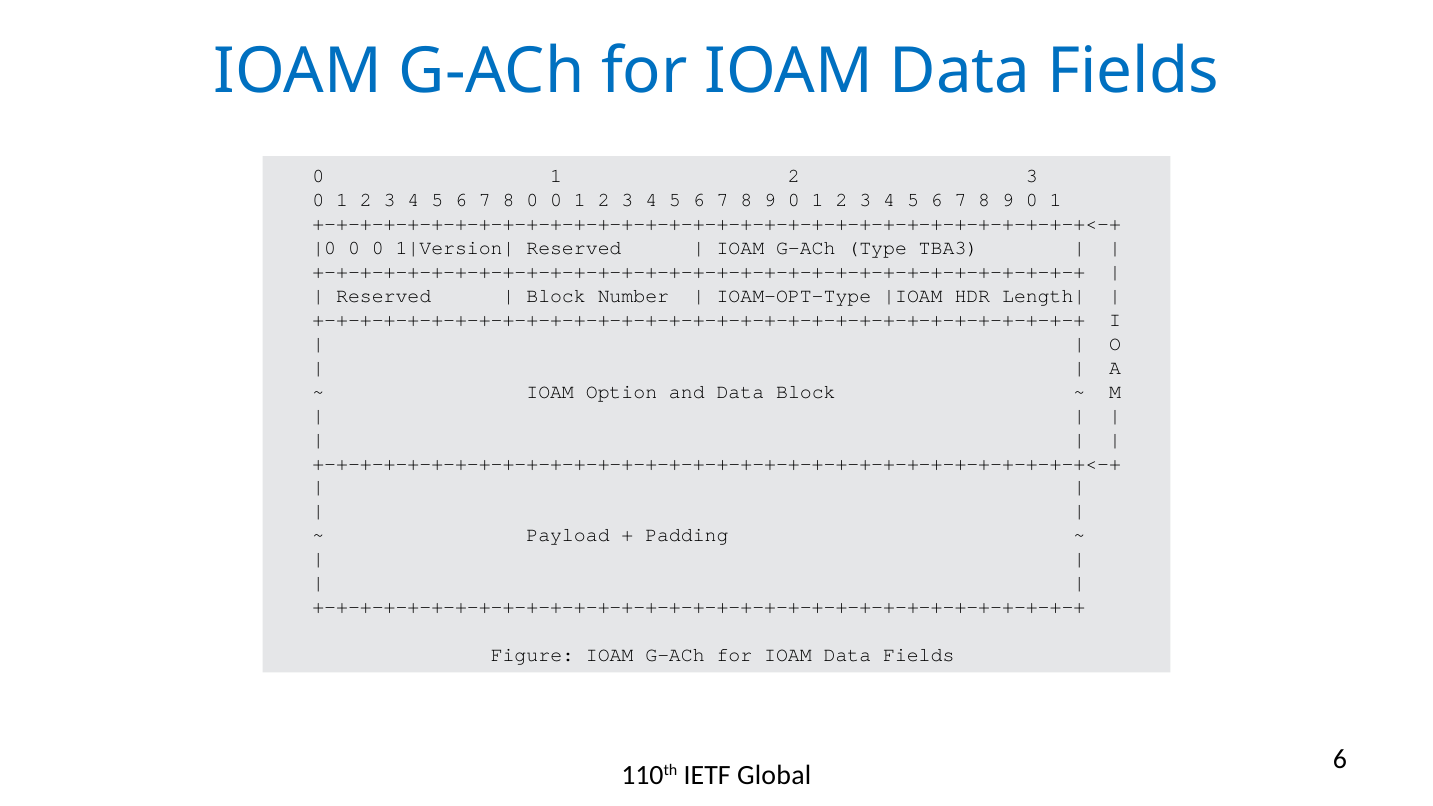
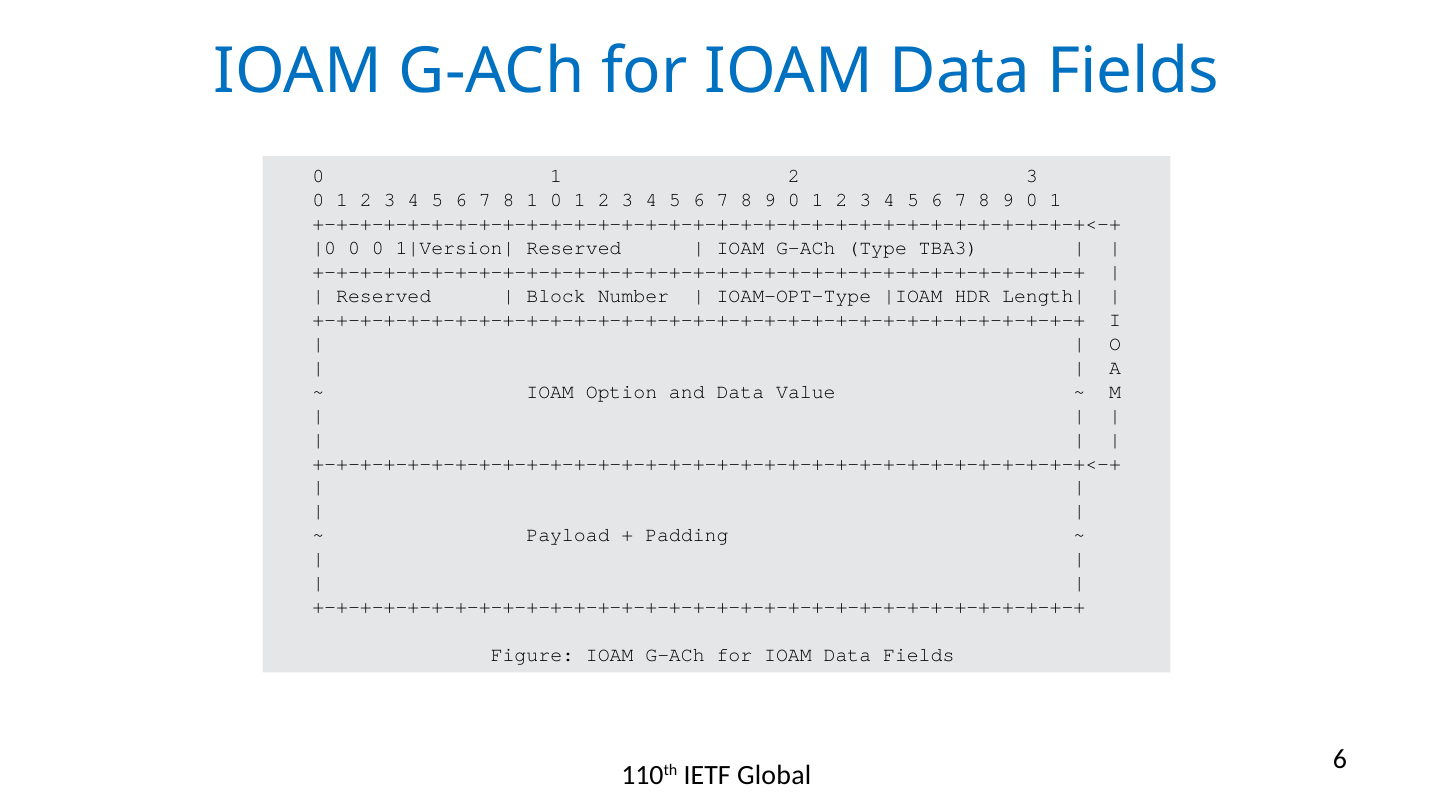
8 0: 0 -> 1
Data Block: Block -> Value
